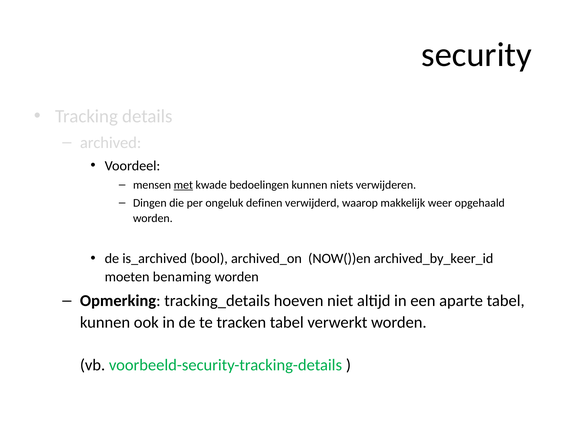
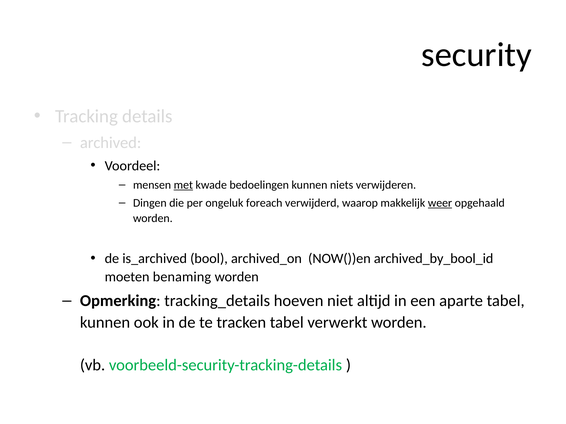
definen: definen -> foreach
weer underline: none -> present
archived_by_keer_id: archived_by_keer_id -> archived_by_bool_id
